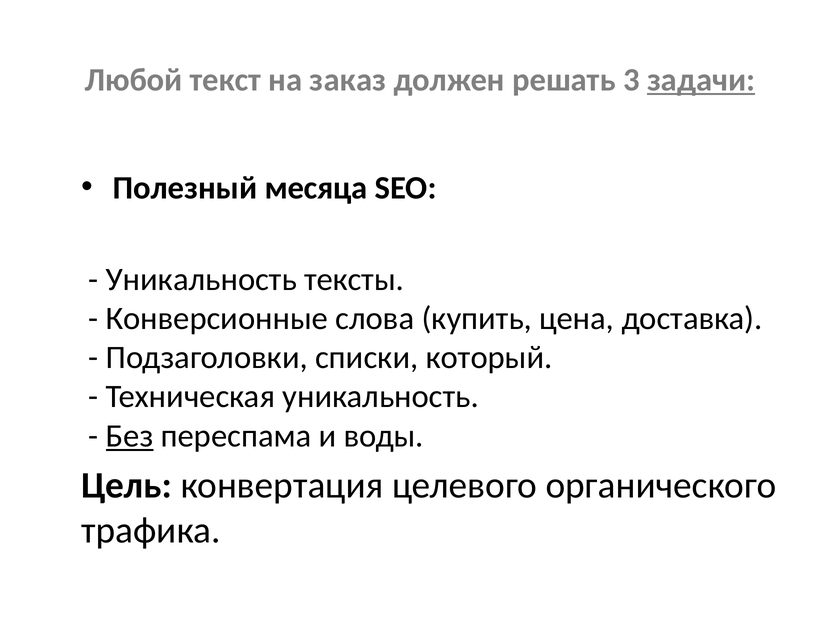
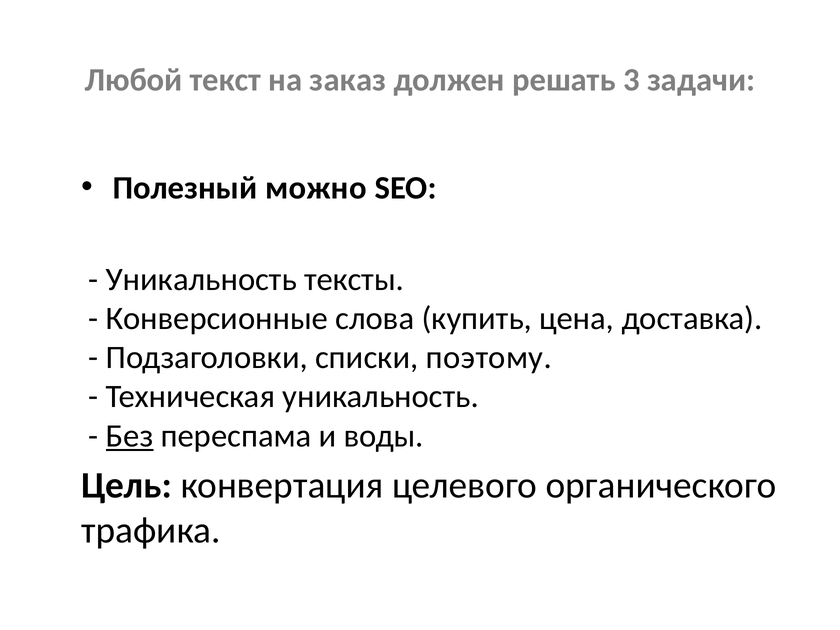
задачи underline: present -> none
месяца: месяца -> можно
который: который -> поэтому
